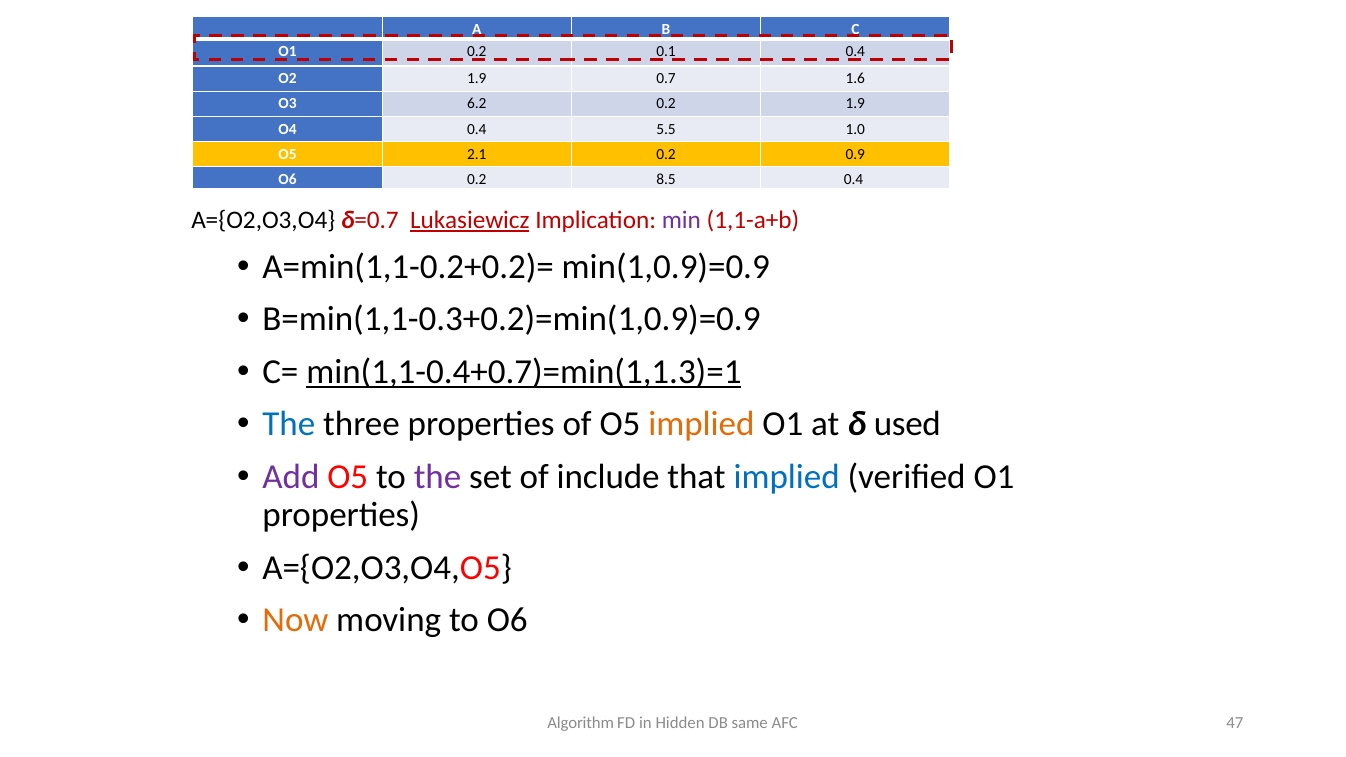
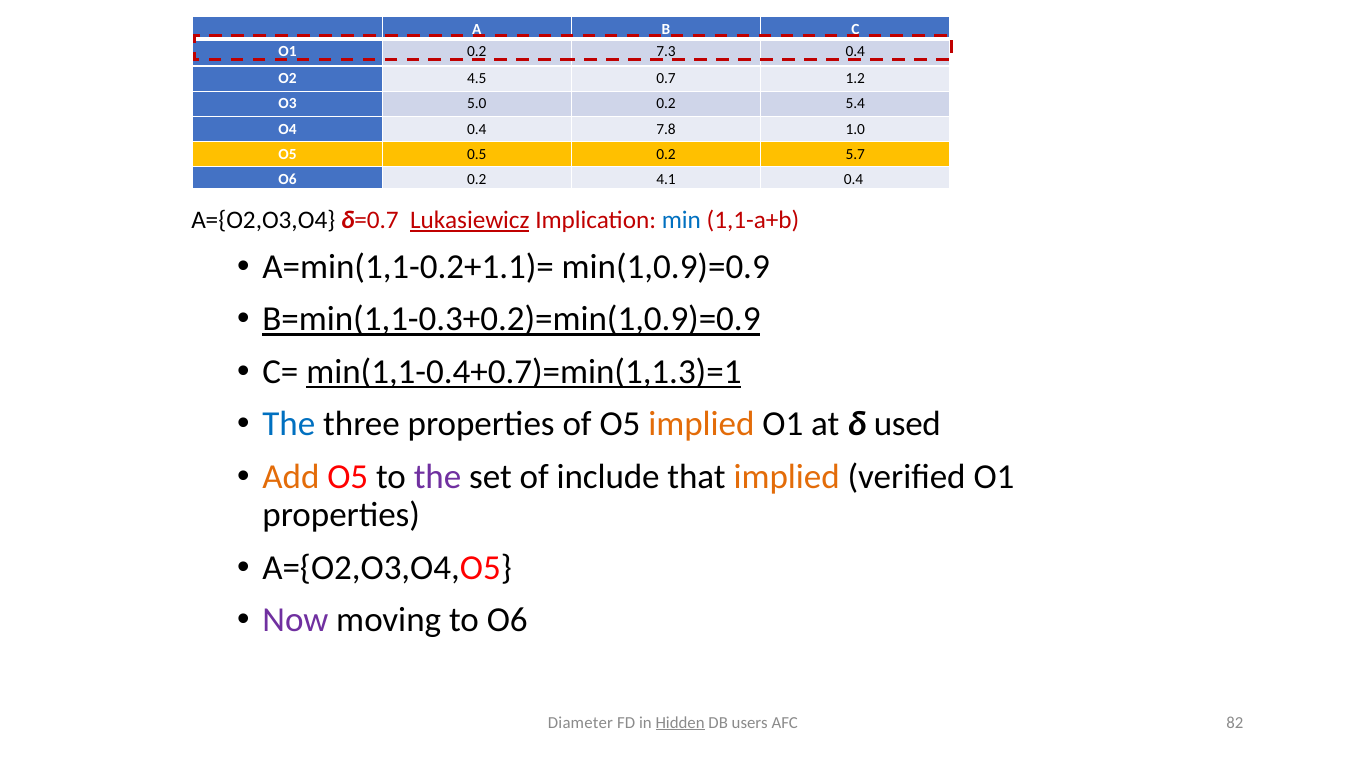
0.1: 0.1 -> 7.3
O2 1.9: 1.9 -> 4.5
1.6: 1.6 -> 1.2
6.2: 6.2 -> 5.0
0.2 1.9: 1.9 -> 5.4
5.5: 5.5 -> 7.8
2.1: 2.1 -> 0.5
0.9: 0.9 -> 5.7
8.5: 8.5 -> 4.1
min colour: purple -> blue
A=min(1,1-0.2+0.2)=: A=min(1,1-0.2+0.2)= -> A=min(1,1-0.2+1.1)=
B=min(1,1-0.3+0.2)=min(1,0.9)=0.9 underline: none -> present
Add colour: purple -> orange
implied at (787, 477) colour: blue -> orange
Now colour: orange -> purple
Algorithm: Algorithm -> Diameter
Hidden underline: none -> present
same: same -> users
47: 47 -> 82
